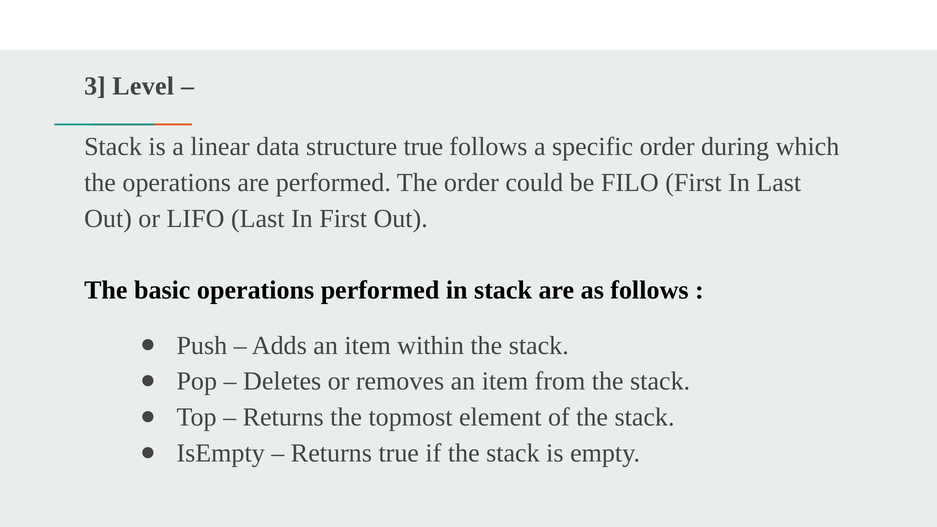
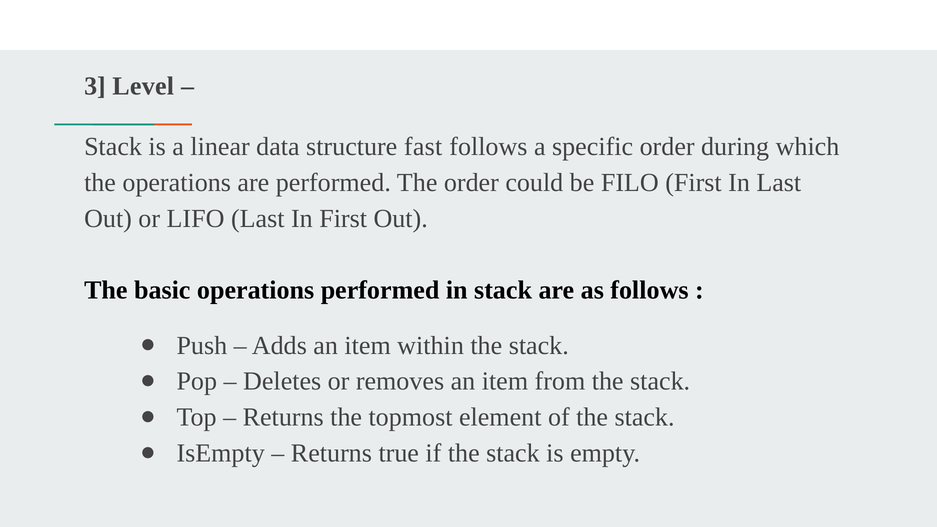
structure true: true -> fast
